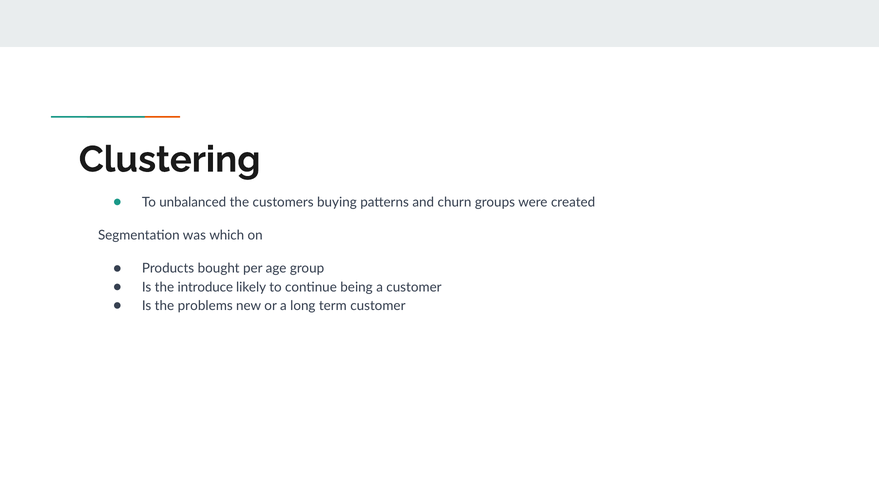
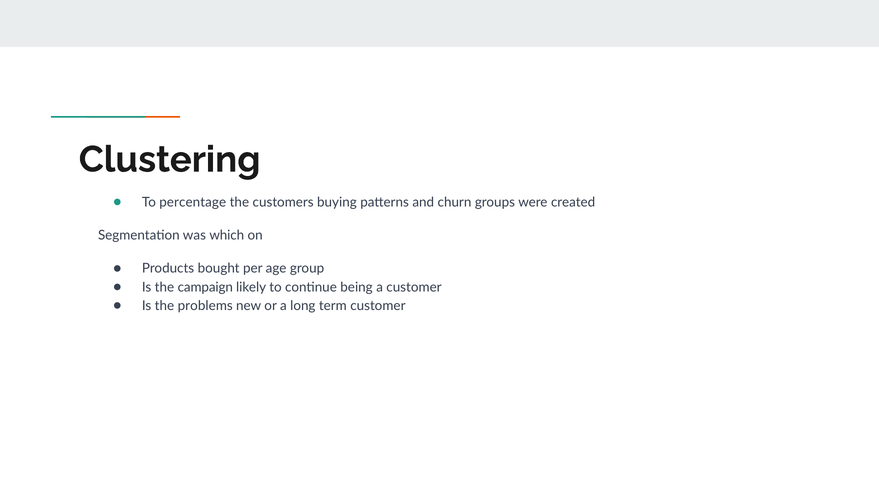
unbalanced: unbalanced -> percentage
introduce: introduce -> campaign
